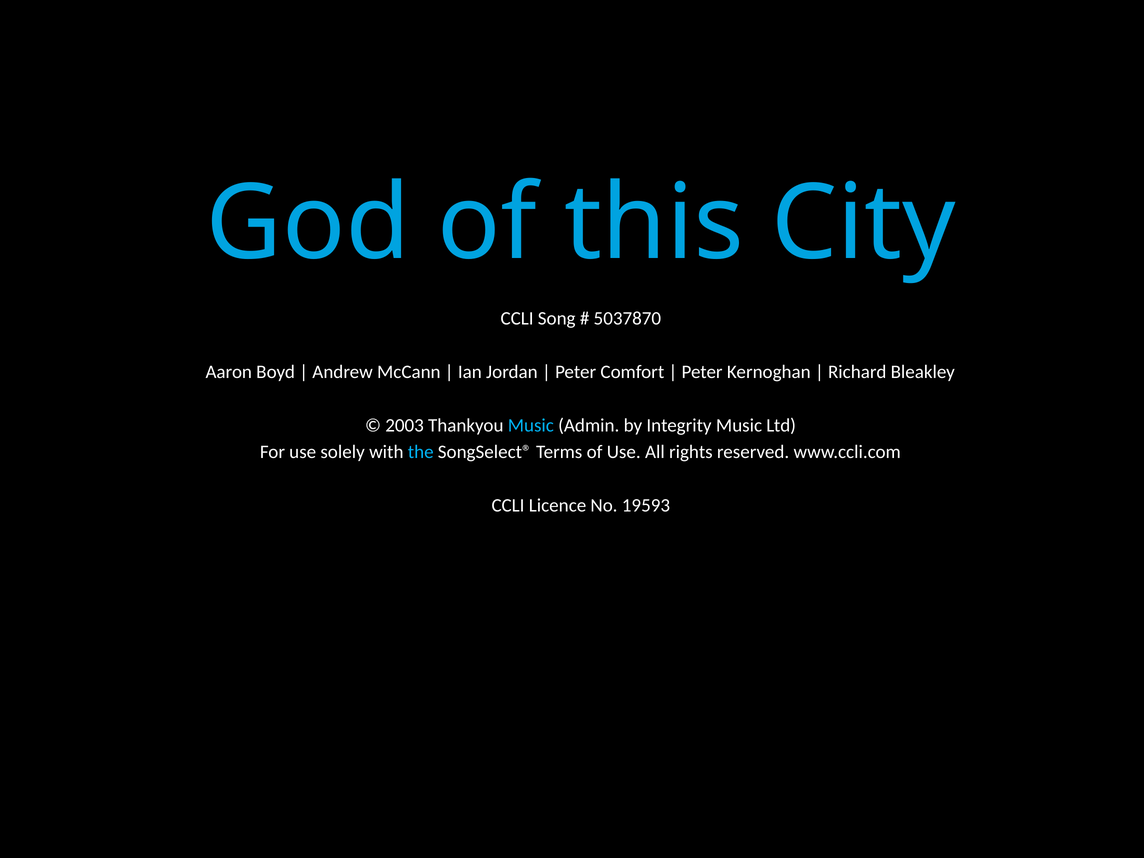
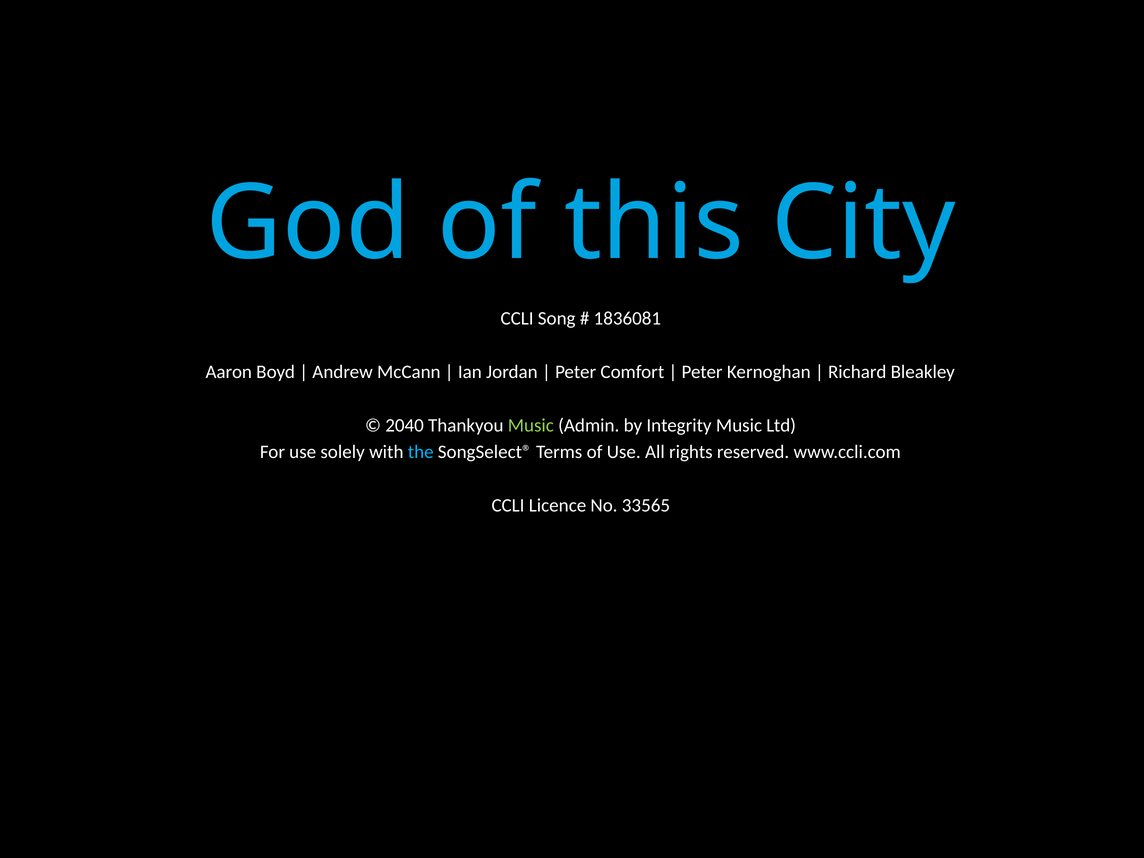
5037870: 5037870 -> 1836081
2003: 2003 -> 2040
Music at (531, 425) colour: light blue -> light green
19593: 19593 -> 33565
